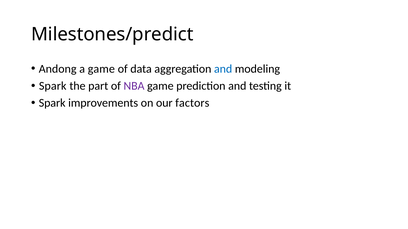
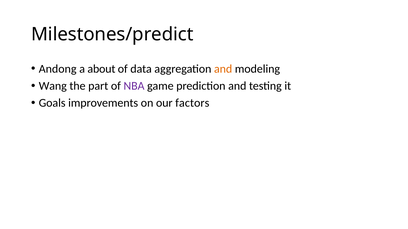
a game: game -> about
and at (223, 69) colour: blue -> orange
Spark at (53, 86): Spark -> Wang
Spark at (52, 103): Spark -> Goals
